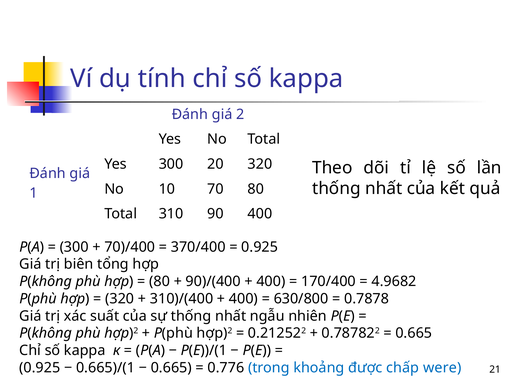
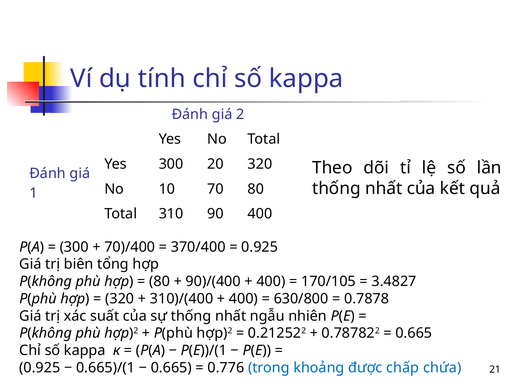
170/400: 170/400 -> 170/105
4.9682: 4.9682 -> 3.4827
were: were -> chứa
